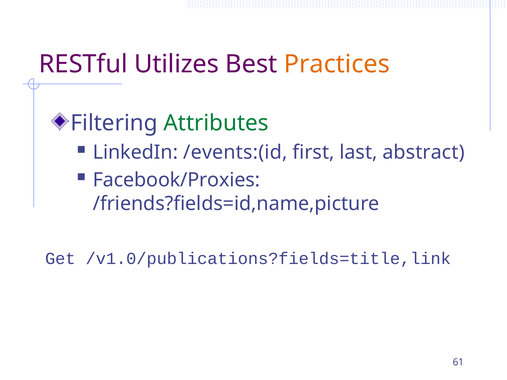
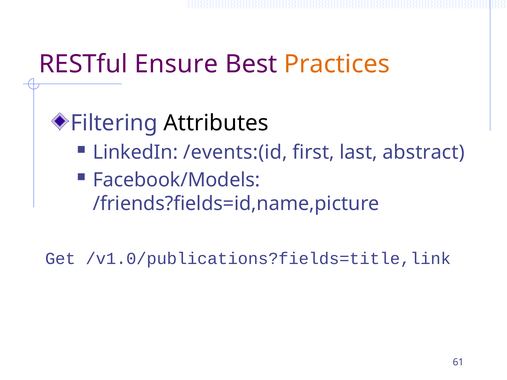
Utilizes: Utilizes -> Ensure
Attributes colour: green -> black
Facebook/Proxies: Facebook/Proxies -> Facebook/Models
